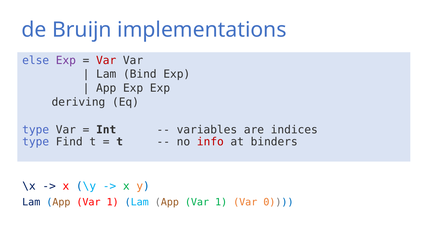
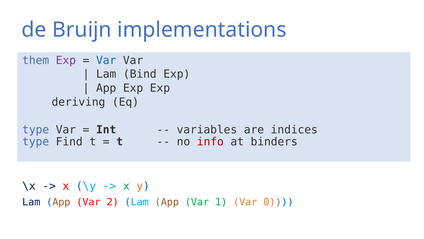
else: else -> them
Var at (106, 60) colour: red -> blue
1 at (113, 202): 1 -> 2
